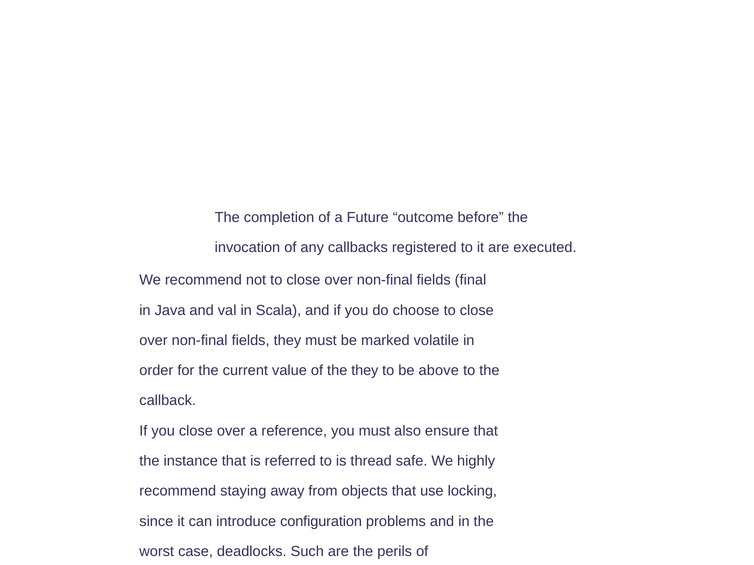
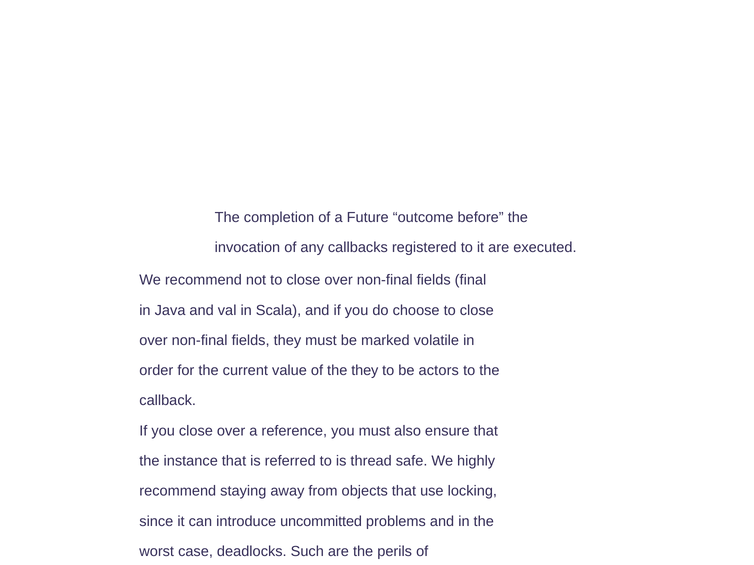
above: above -> actors
configuration: configuration -> uncommitted
